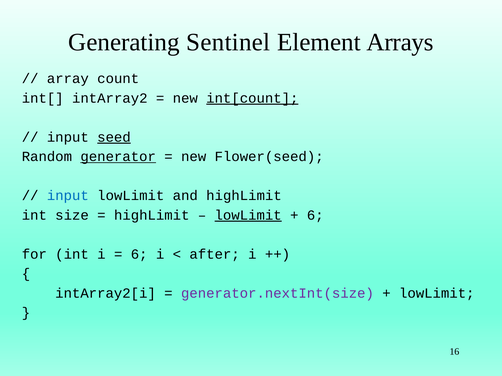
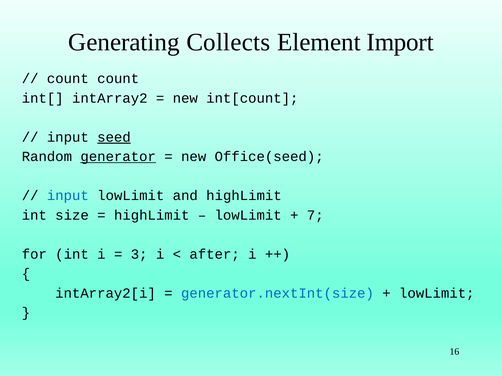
Sentinel: Sentinel -> Collects
Arrays: Arrays -> Import
array at (68, 79): array -> count
int[count underline: present -> none
Flower(seed: Flower(seed -> Office(seed
lowLimit at (248, 215) underline: present -> none
6 at (315, 215): 6 -> 7
6 at (139, 255): 6 -> 3
generator.nextInt(size colour: purple -> blue
